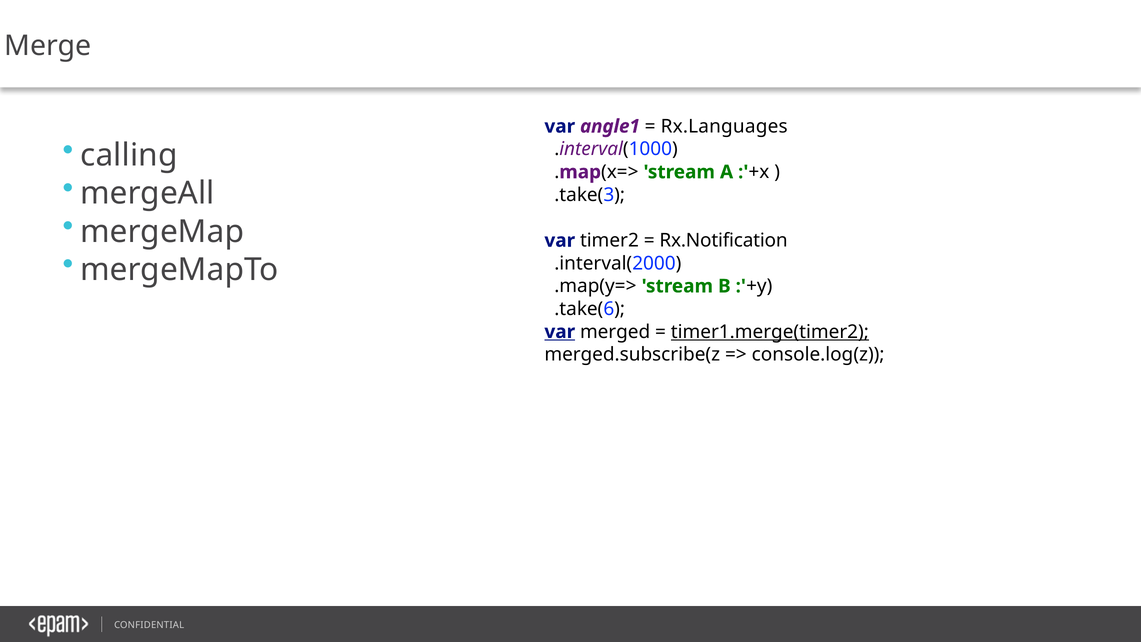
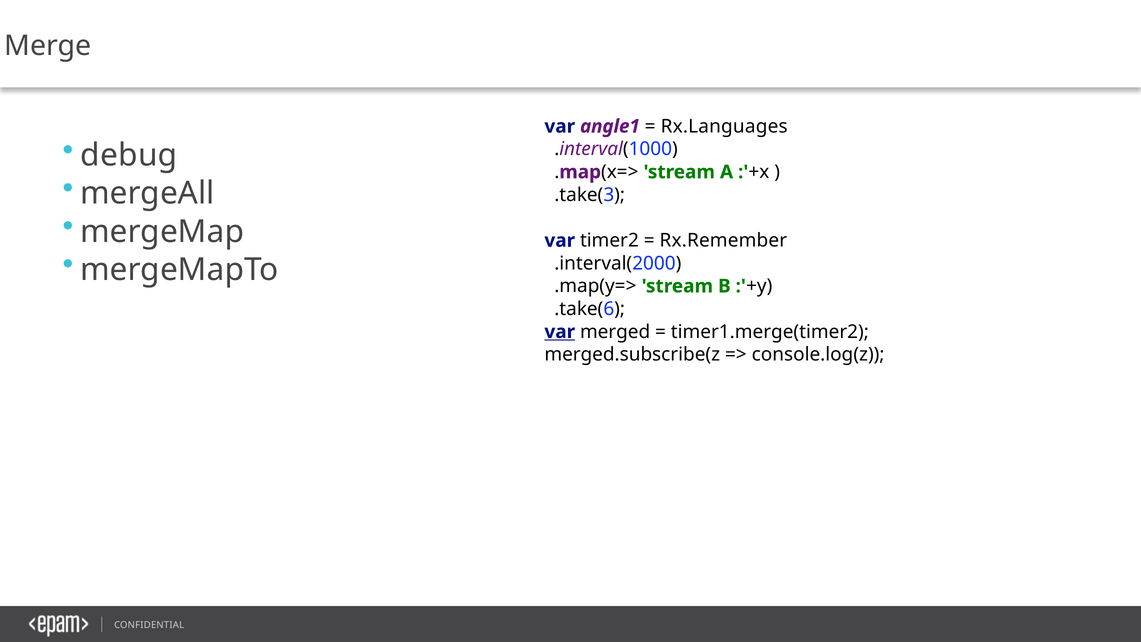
calling: calling -> debug
Rx.Notification: Rx.Notification -> Rx.Remember
timer1.merge(timer2 underline: present -> none
